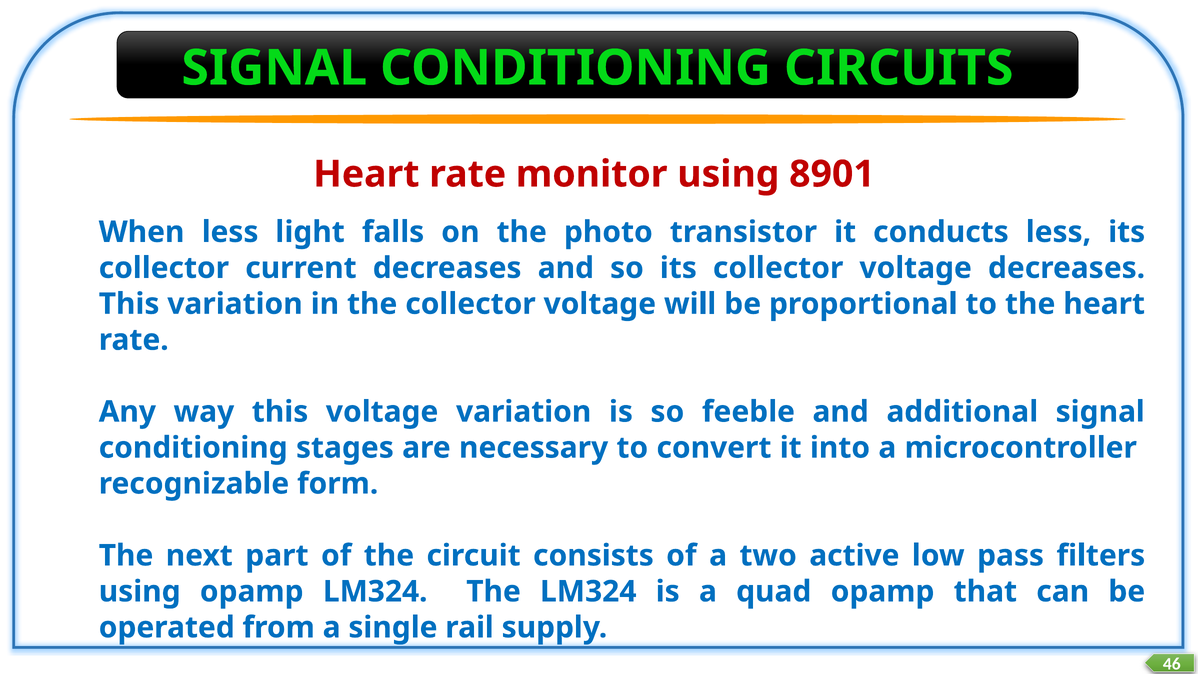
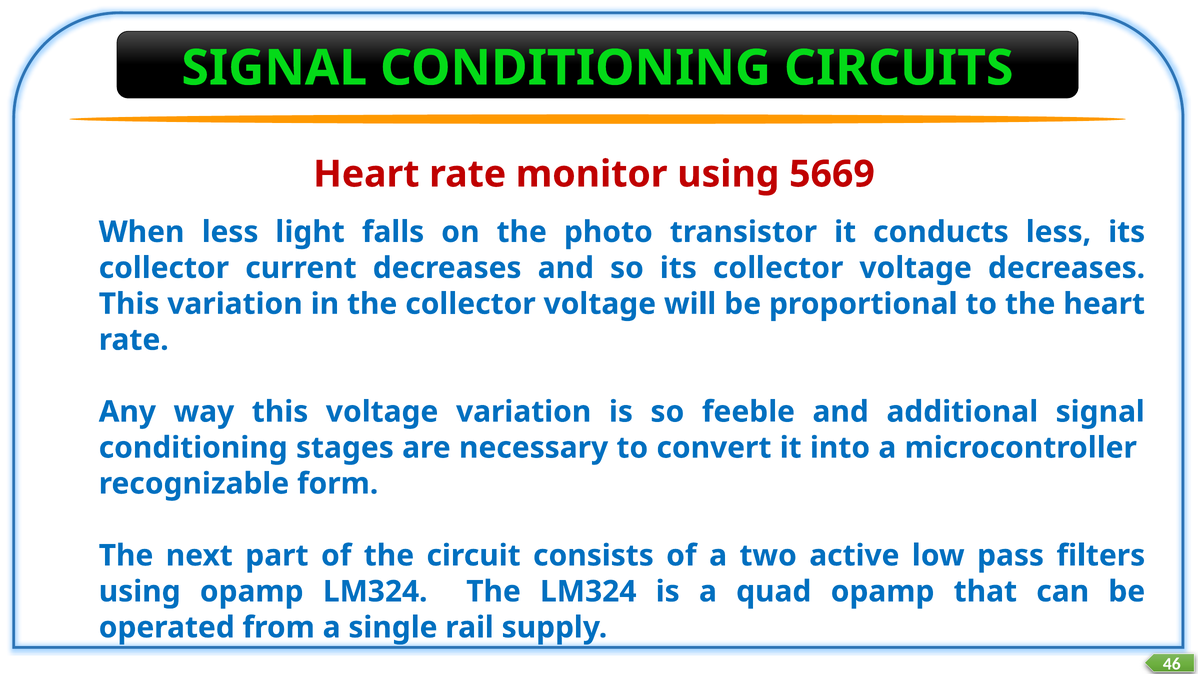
8901: 8901 -> 5669
